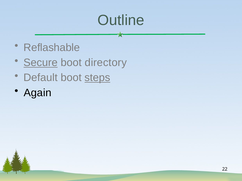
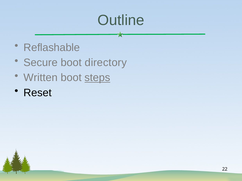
Secure underline: present -> none
Default: Default -> Written
Again: Again -> Reset
